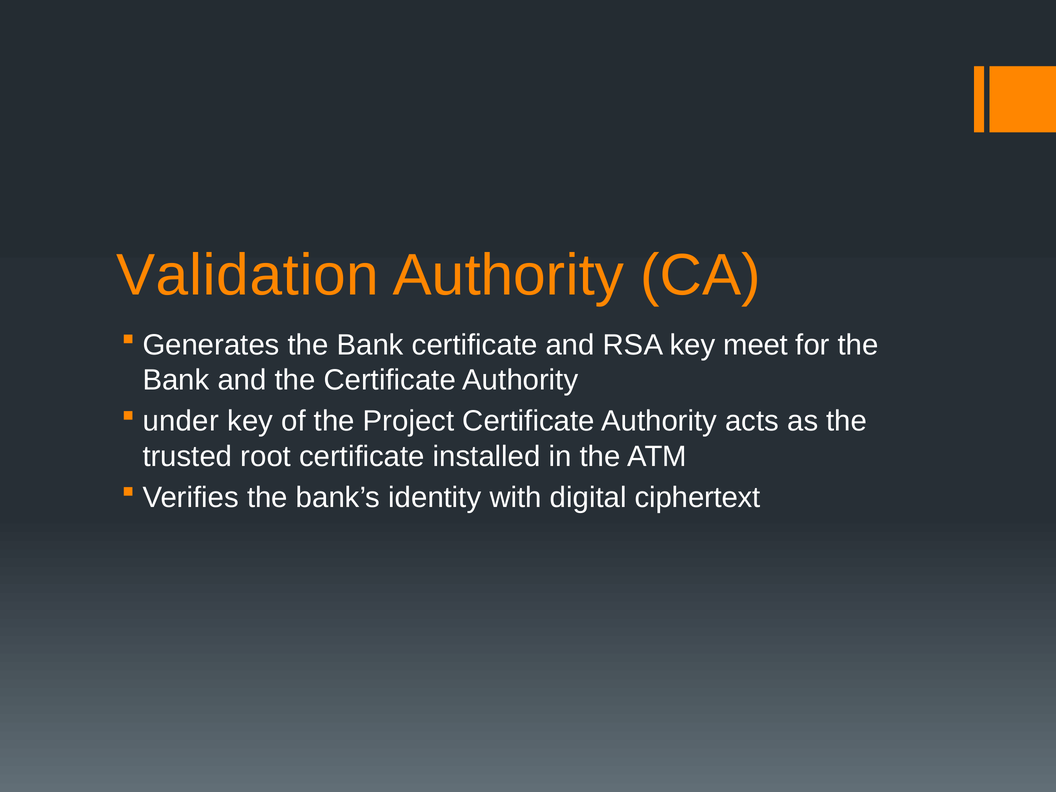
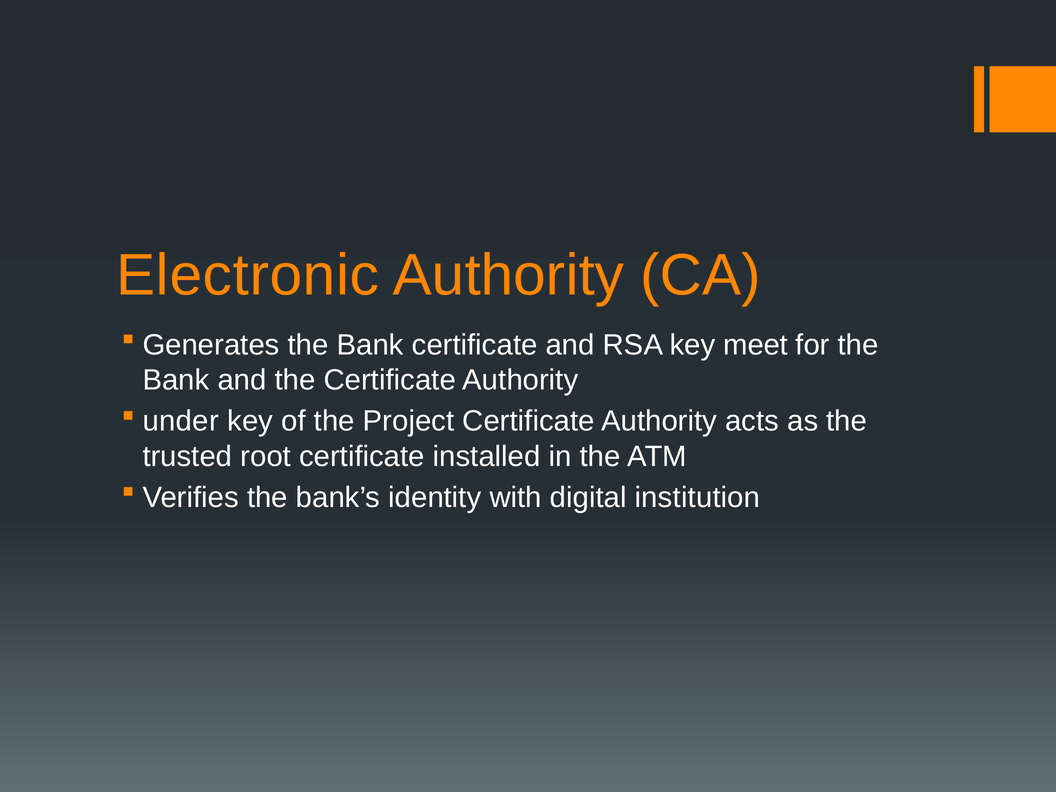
Validation: Validation -> Electronic
ciphertext: ciphertext -> institution
